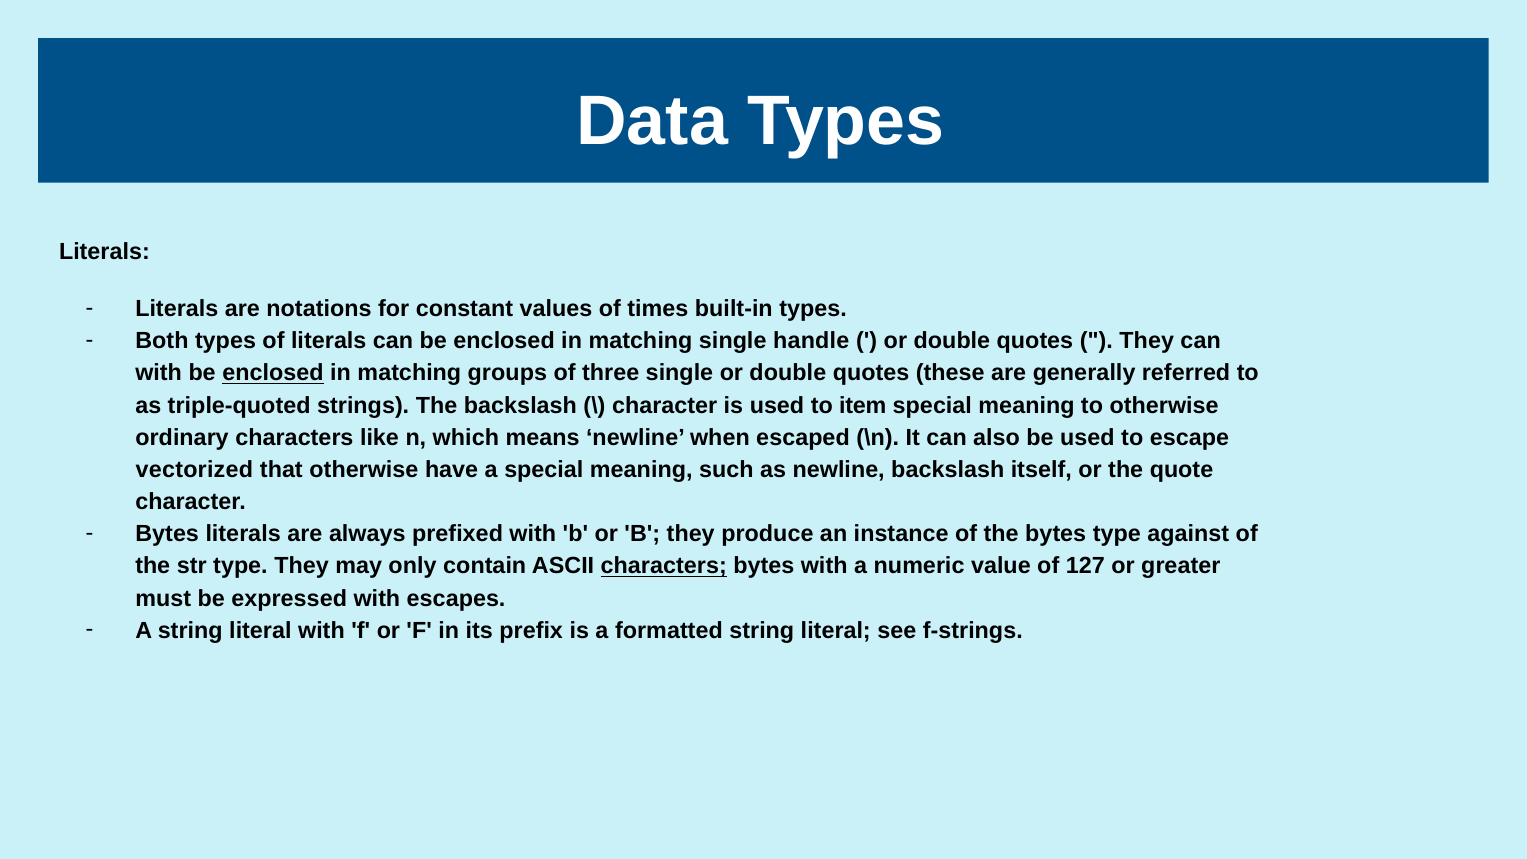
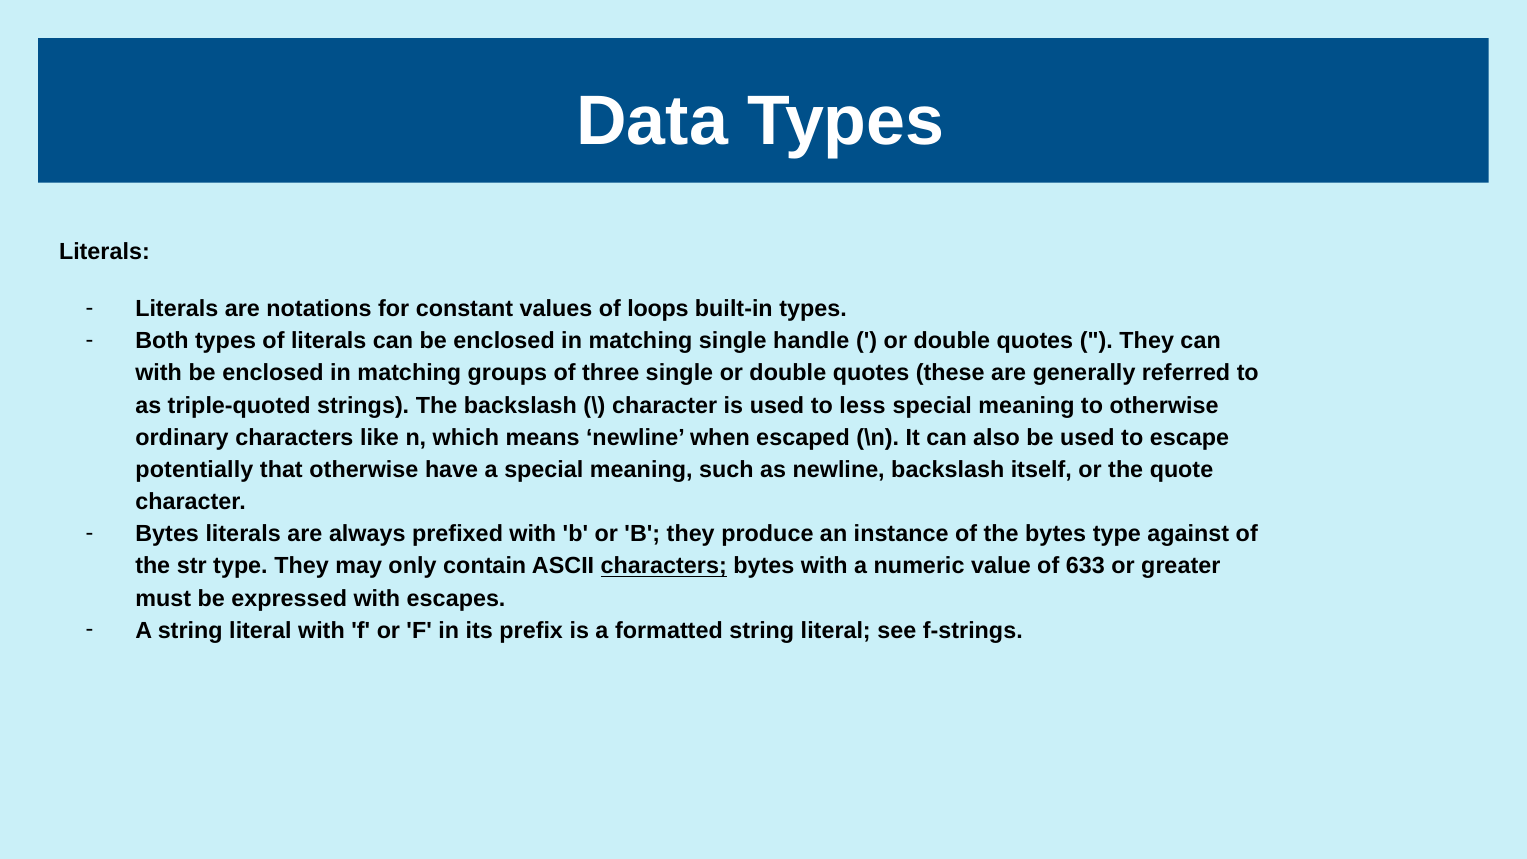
times: times -> loops
enclosed at (273, 373) underline: present -> none
item: item -> less
vectorized: vectorized -> potentially
127: 127 -> 633
